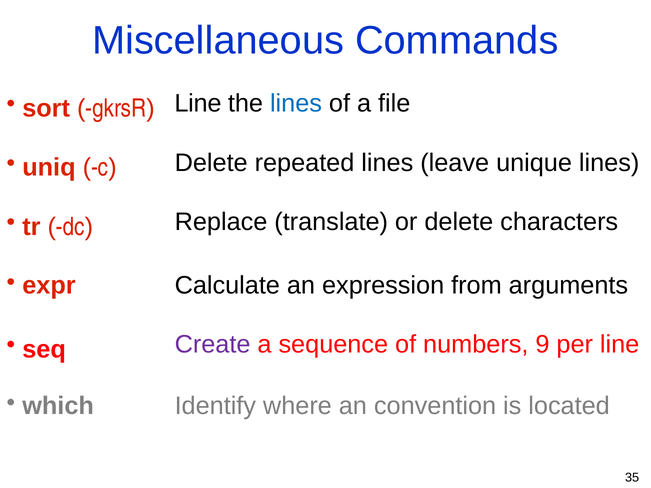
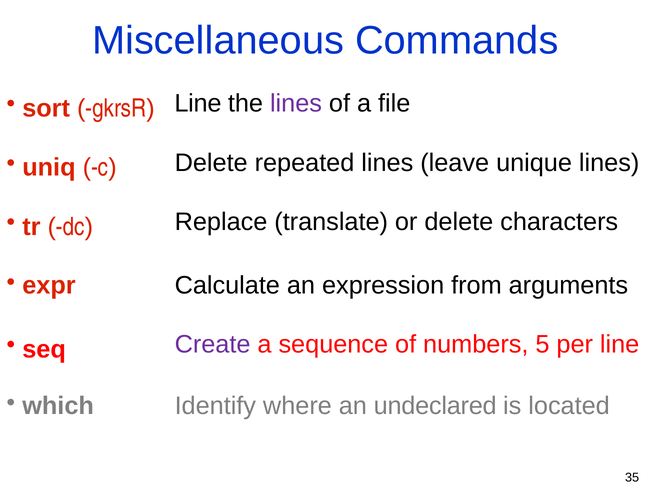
lines at (296, 104) colour: blue -> purple
9: 9 -> 5
convention: convention -> undeclared
